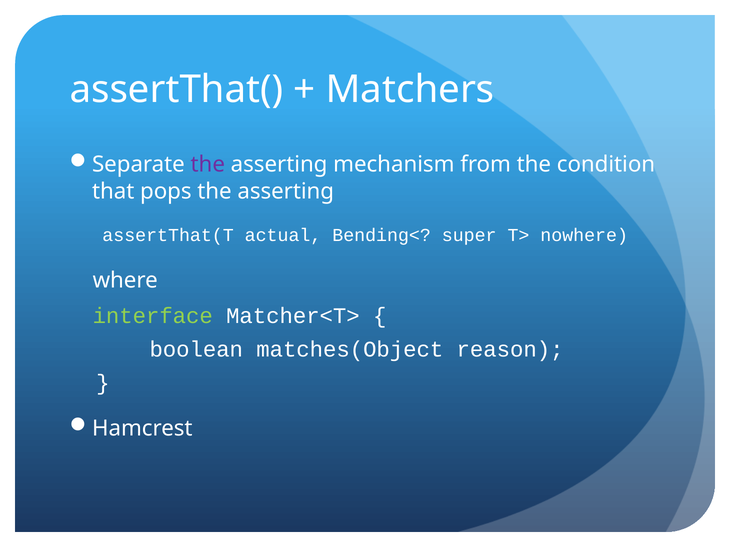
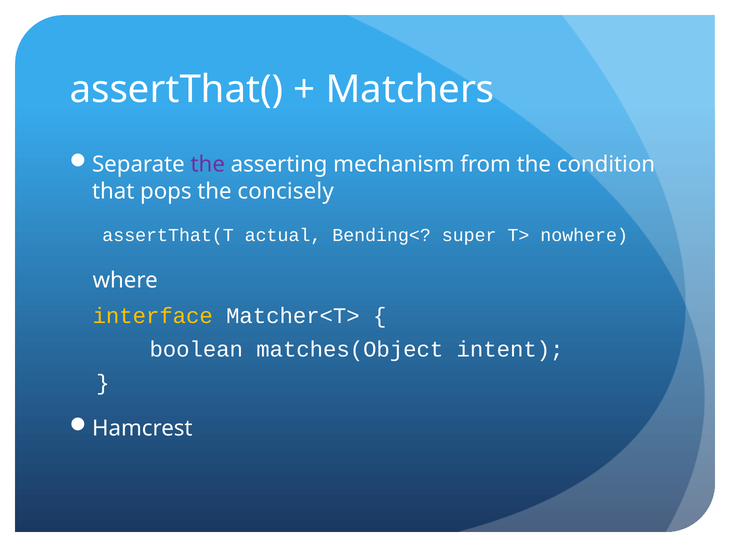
pops the asserting: asserting -> concisely
interface colour: light green -> yellow
reason: reason -> intent
